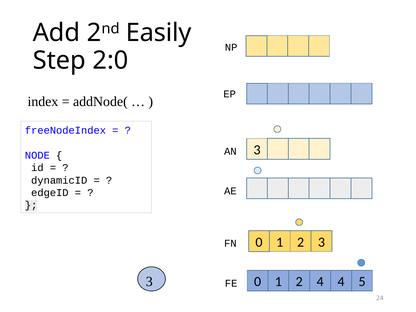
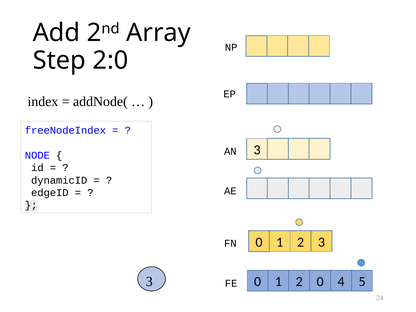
Easily: Easily -> Array
2 4: 4 -> 0
